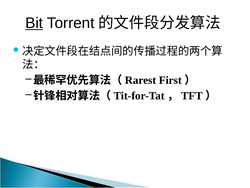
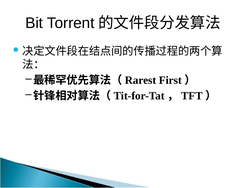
Bit underline: present -> none
